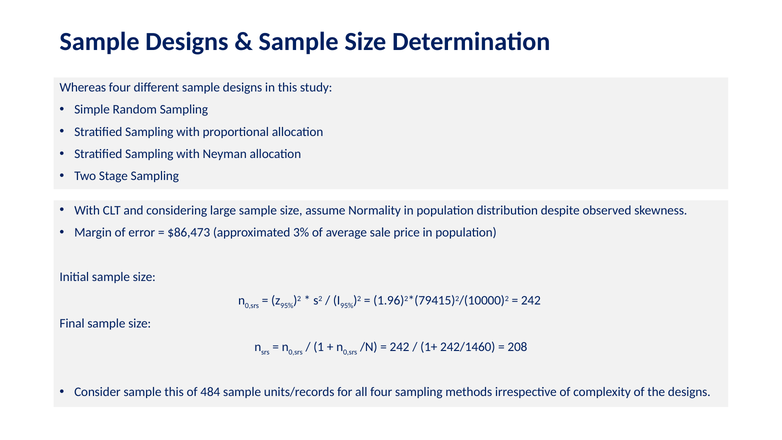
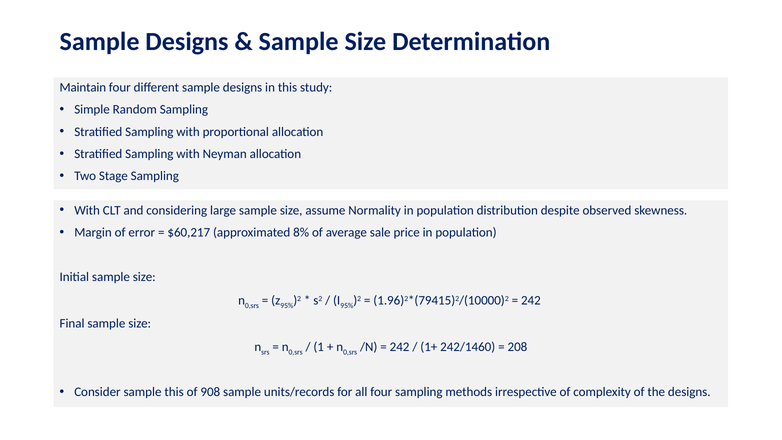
Whereas: Whereas -> Maintain
$86,473: $86,473 -> $60,217
3%: 3% -> 8%
484: 484 -> 908
